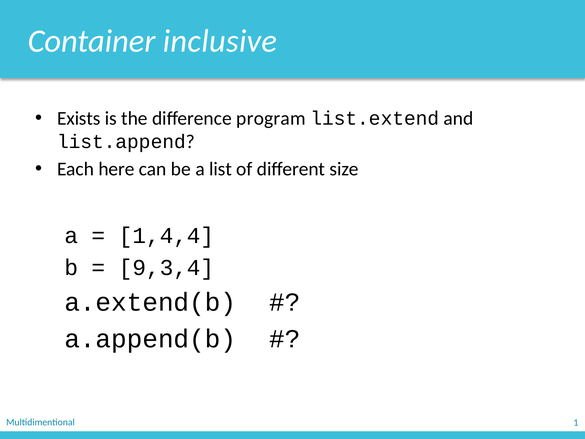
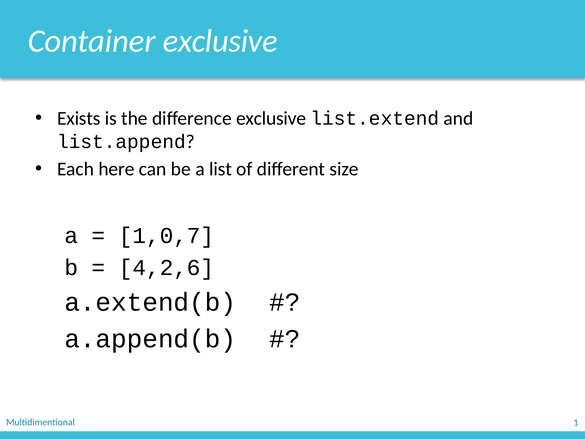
Container inclusive: inclusive -> exclusive
difference program: program -> exclusive
1,4,4: 1,4,4 -> 1,0,7
9,3,4: 9,3,4 -> 4,2,6
